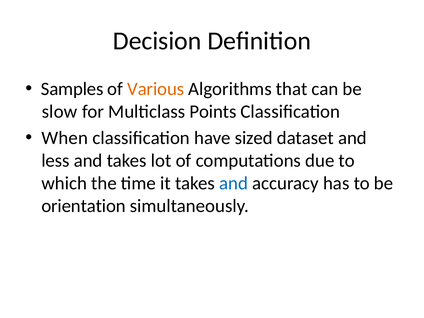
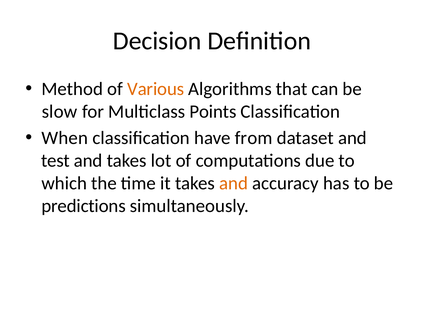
Samples: Samples -> Method
sized: sized -> from
less: less -> test
and at (234, 183) colour: blue -> orange
orientation: orientation -> predictions
